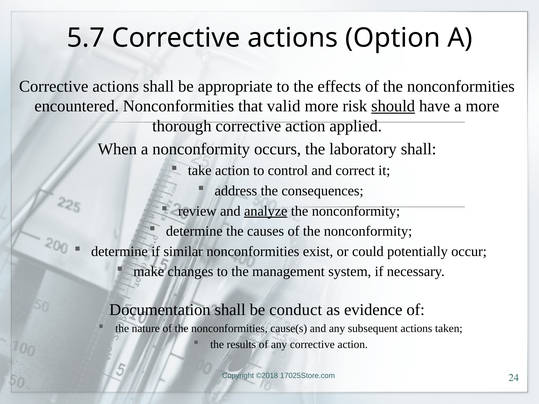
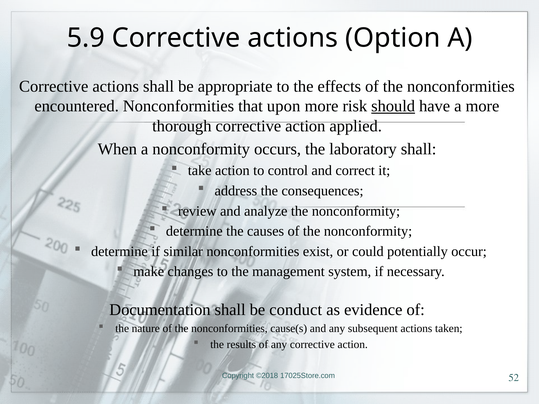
5.7: 5.7 -> 5.9
valid: valid -> upon
analyze underline: present -> none
24: 24 -> 52
